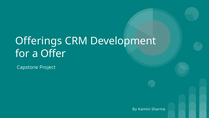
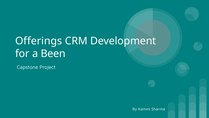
Offer: Offer -> Been
